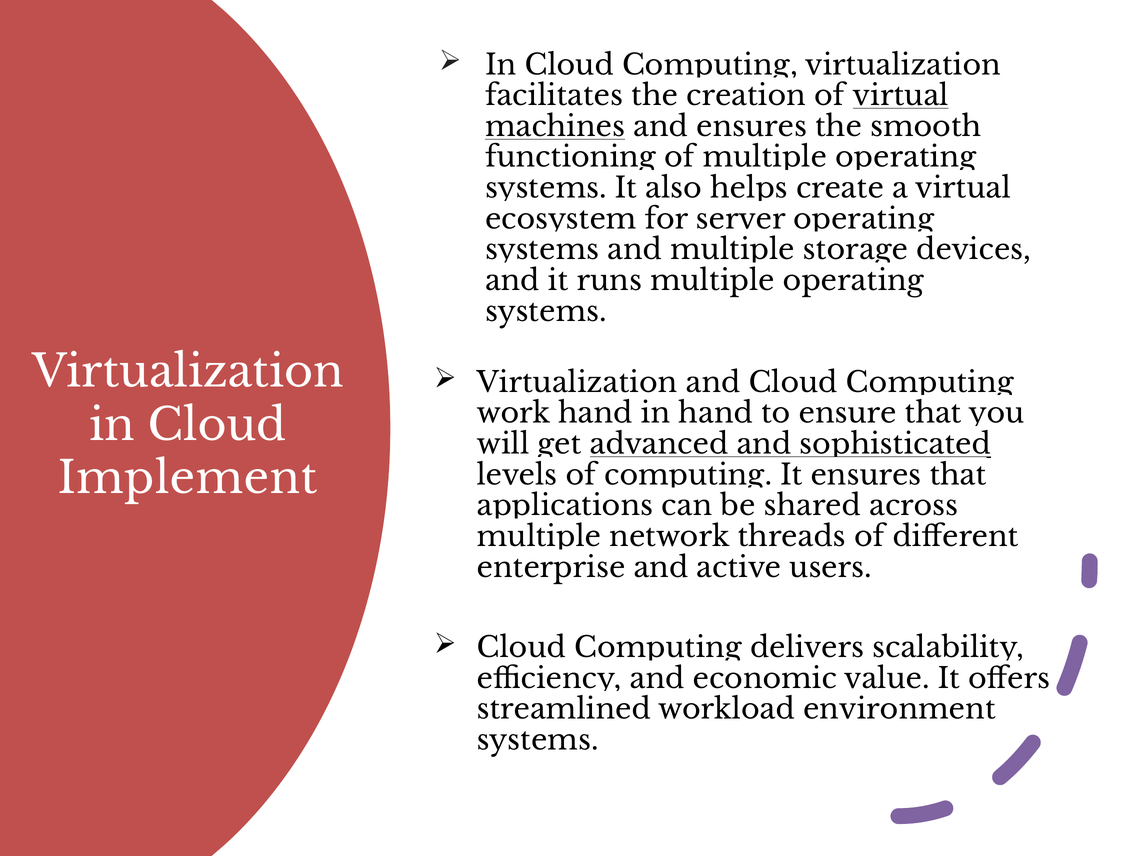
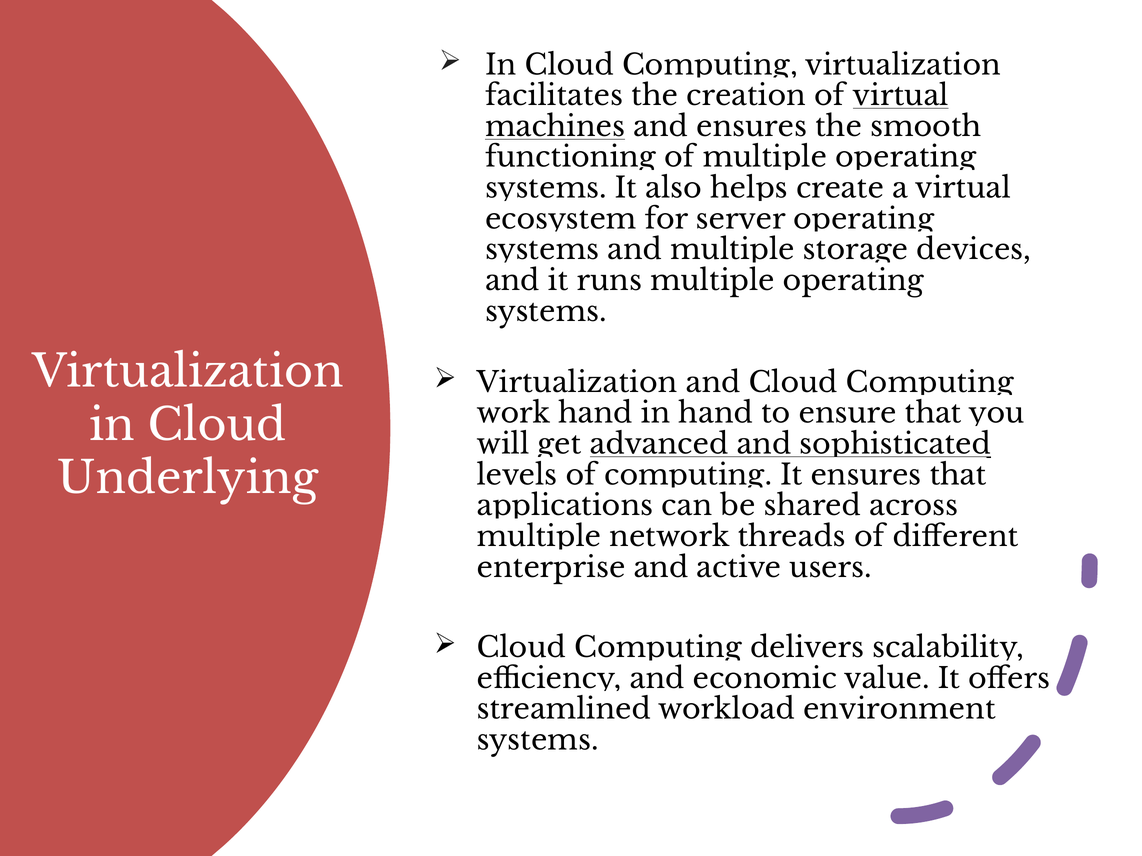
Implement: Implement -> Underlying
